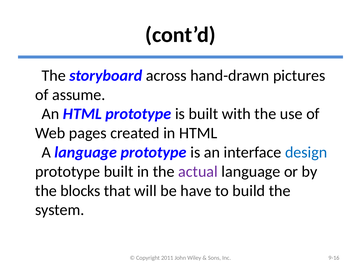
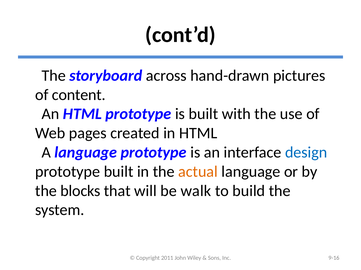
assume: assume -> content
actual colour: purple -> orange
have: have -> walk
